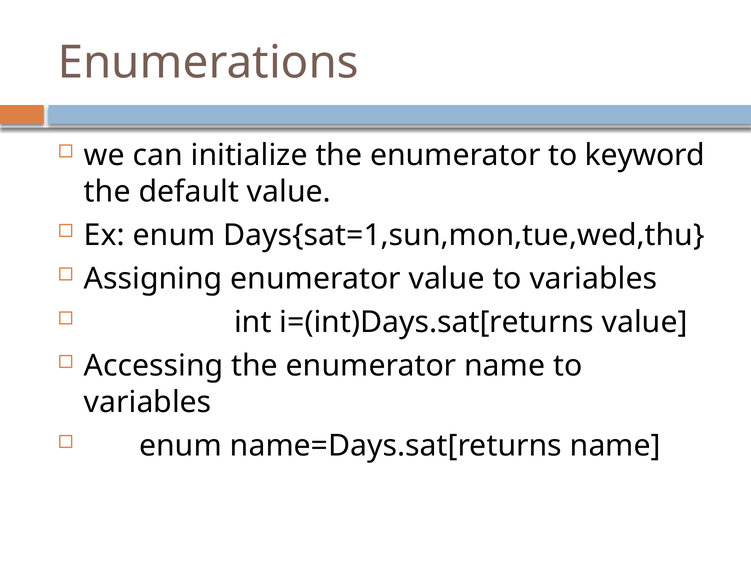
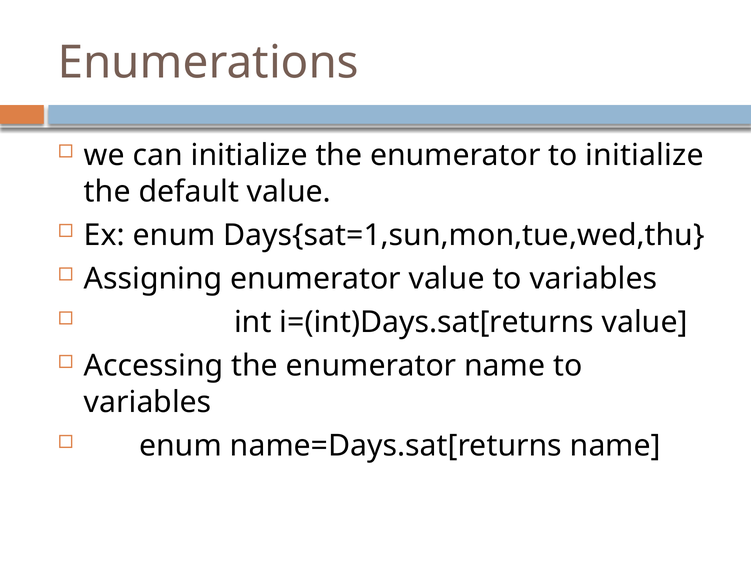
to keyword: keyword -> initialize
